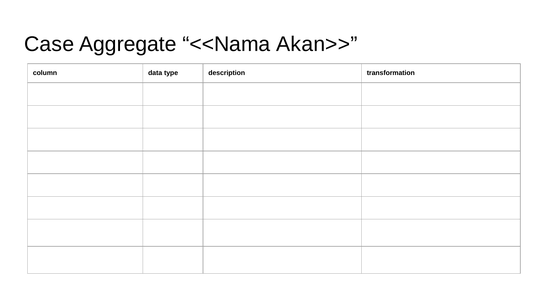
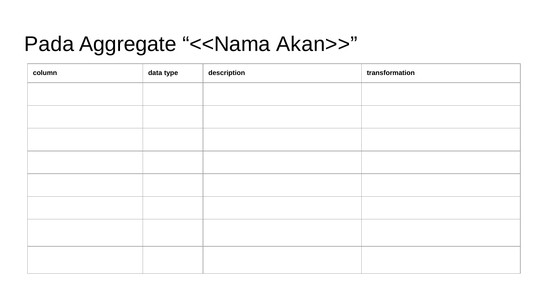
Case: Case -> Pada
